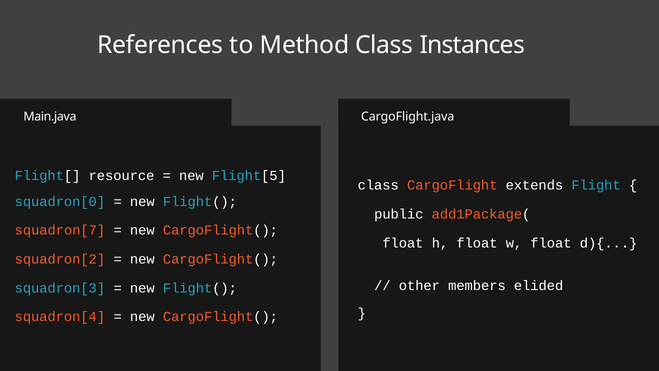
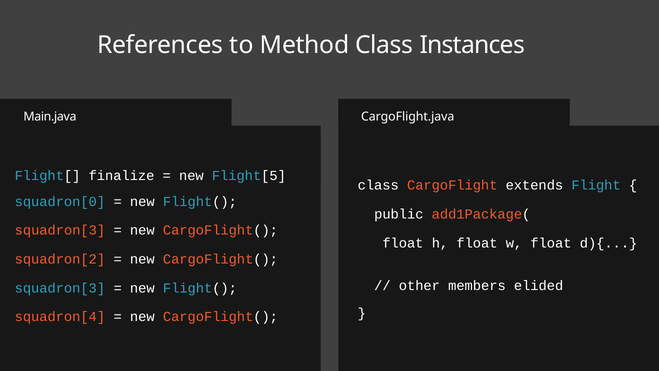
resource: resource -> finalize
squadron[7 at (60, 230): squadron[7 -> squadron[3
